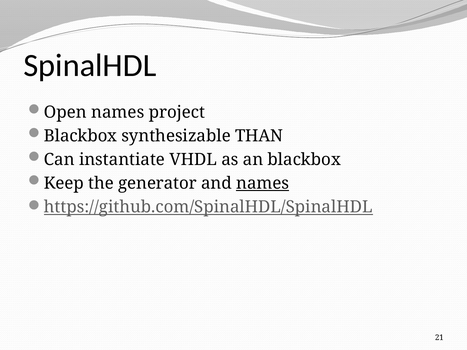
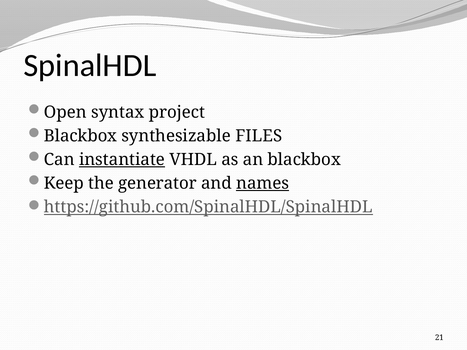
Open names: names -> syntax
THAN: THAN -> FILES
instantiate underline: none -> present
